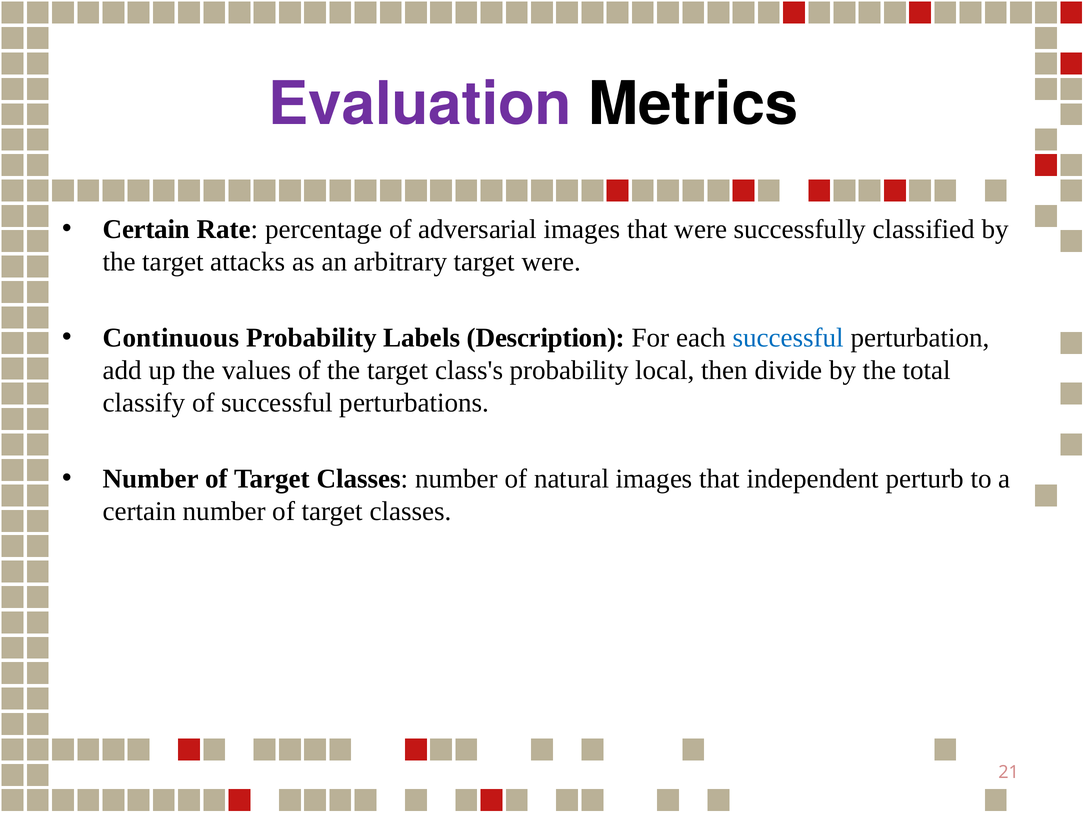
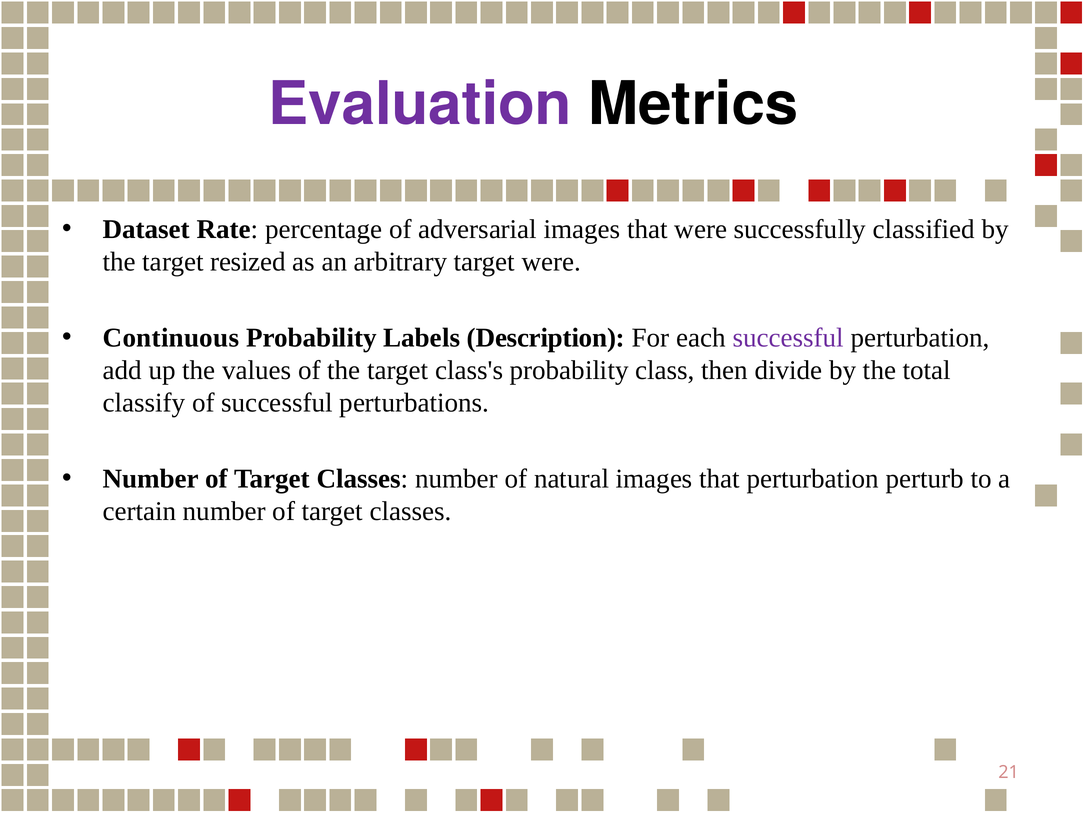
Certain at (146, 229): Certain -> Dataset
attacks: attacks -> resized
successful at (788, 338) colour: blue -> purple
local: local -> class
that independent: independent -> perturbation
